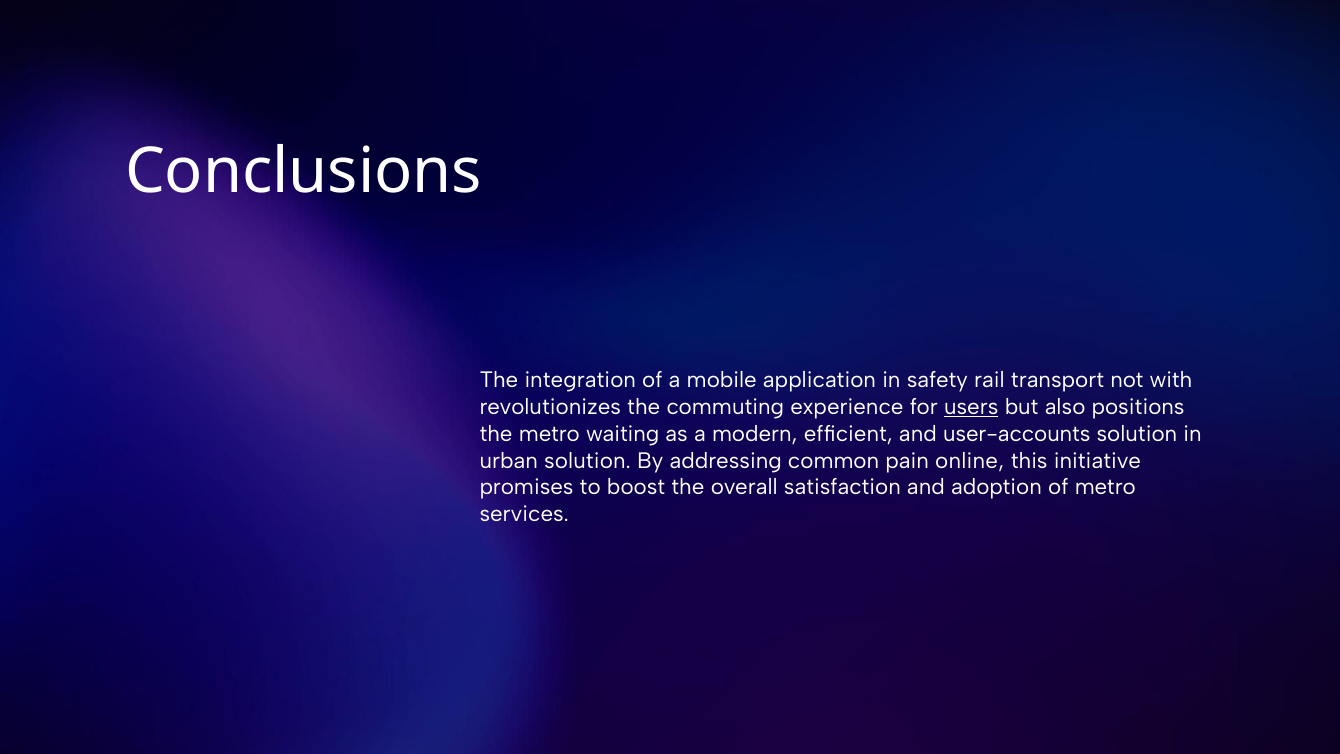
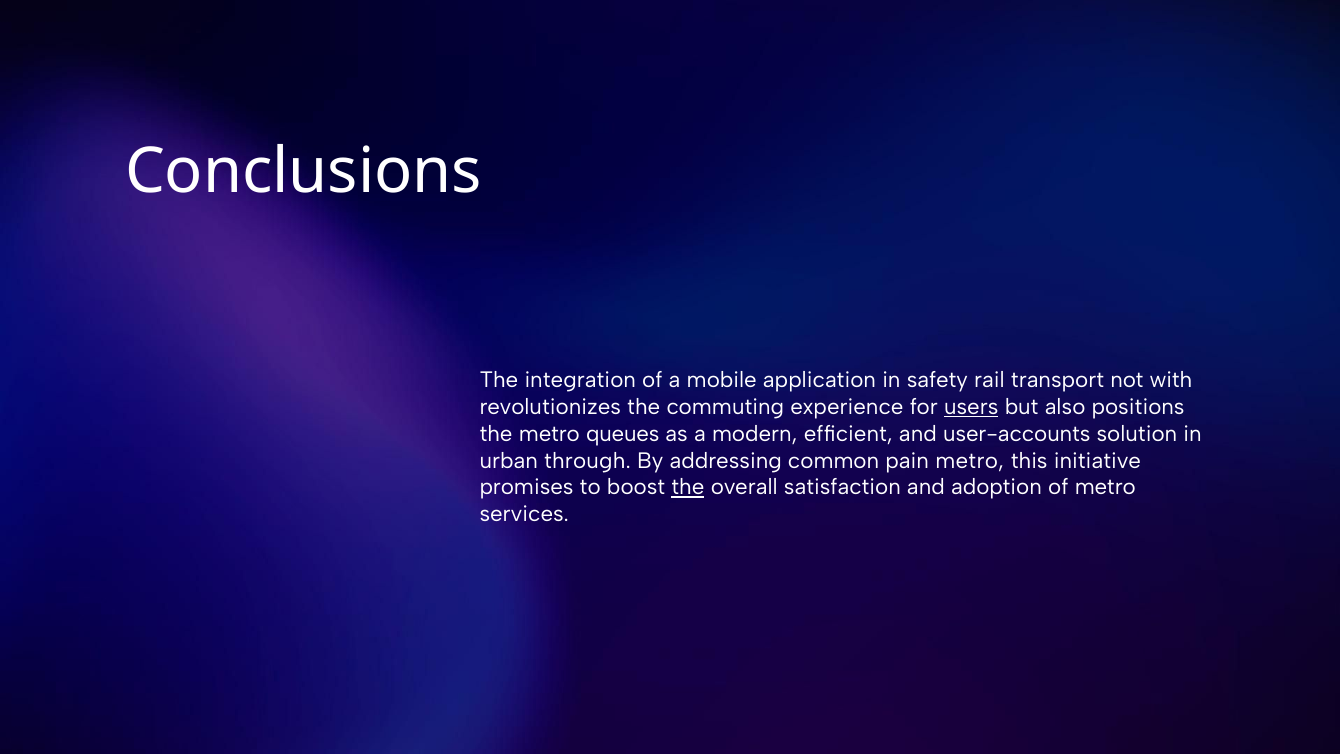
waiting: waiting -> queues
urban solution: solution -> through
pain online: online -> metro
the at (688, 487) underline: none -> present
